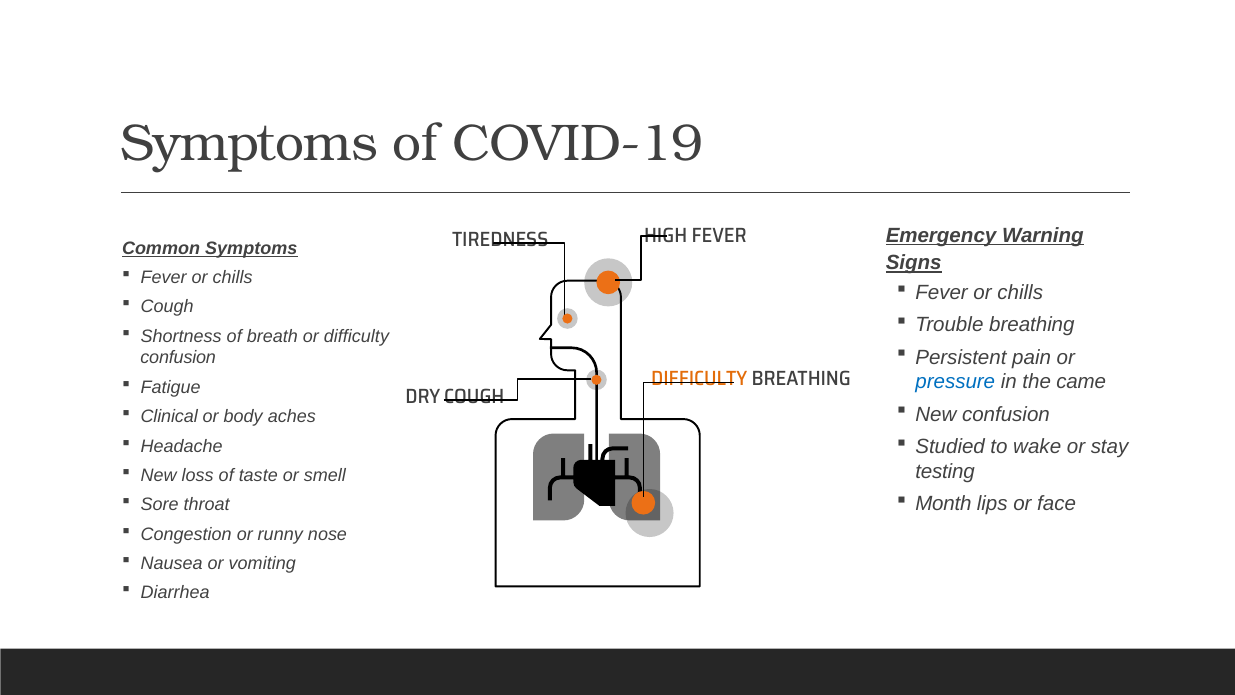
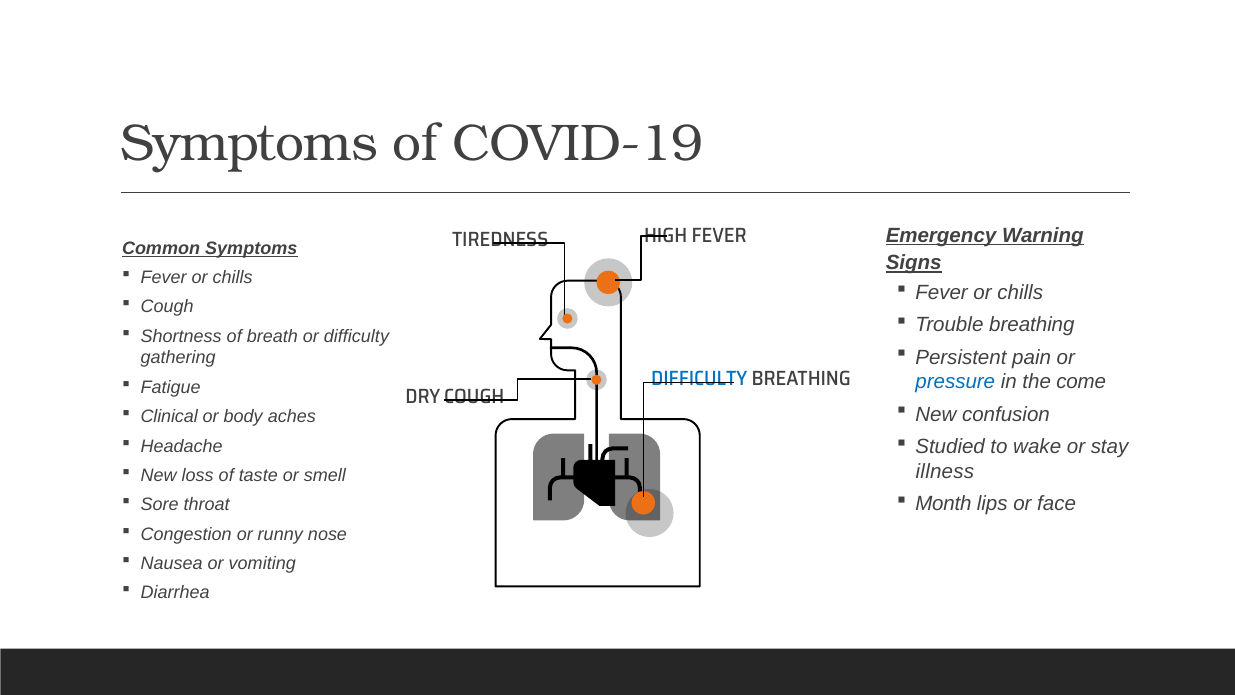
confusion at (178, 358): confusion -> gathering
came: came -> come
DIFFICULTY at (699, 379) colour: orange -> blue
testing: testing -> illness
